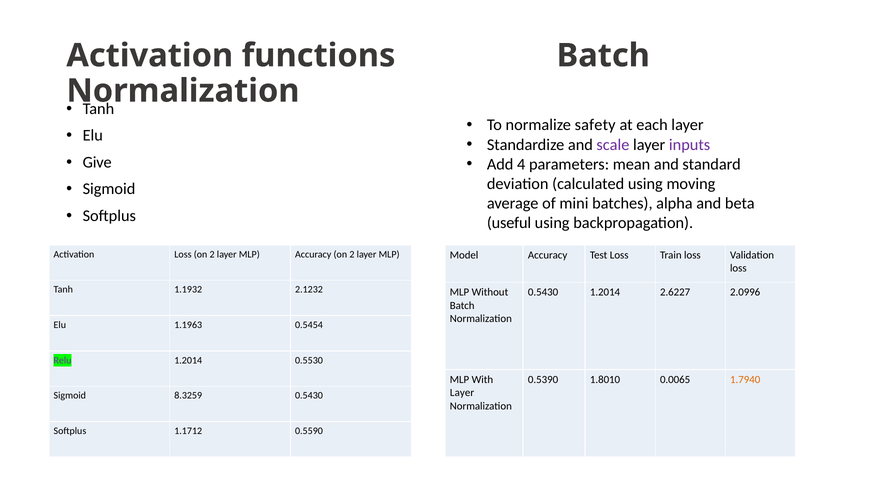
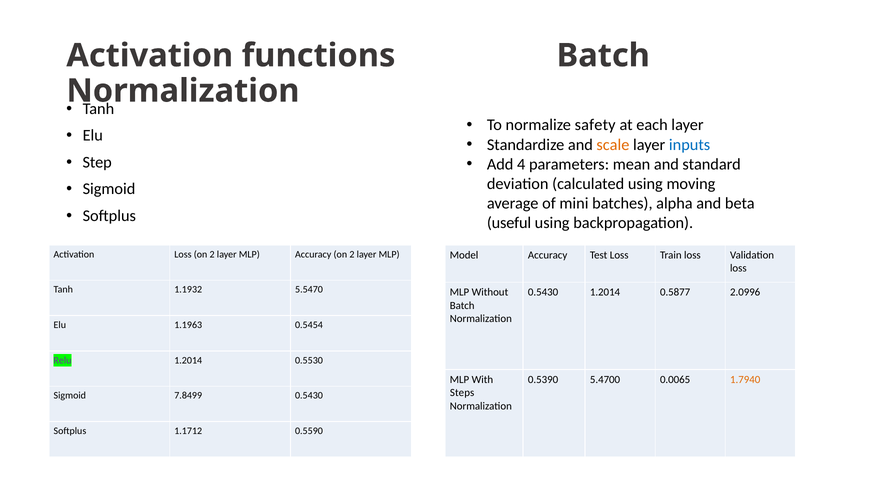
scale colour: purple -> orange
inputs colour: purple -> blue
Give: Give -> Step
2.1232: 2.1232 -> 5.5470
2.6227: 2.6227 -> 0.5877
1.8010: 1.8010 -> 5.4700
Layer at (462, 392): Layer -> Steps
8.3259: 8.3259 -> 7.8499
